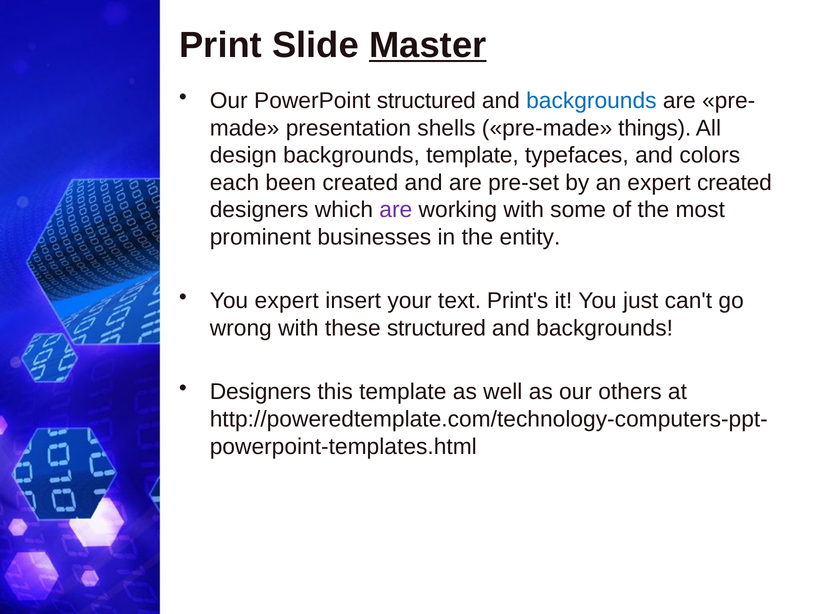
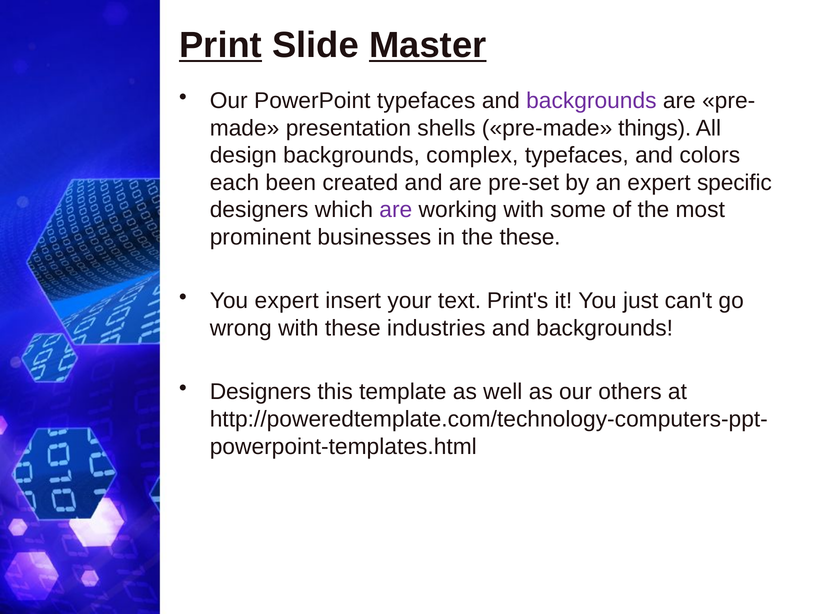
Print underline: none -> present
PowerPoint structured: structured -> typefaces
backgrounds at (591, 101) colour: blue -> purple
backgrounds template: template -> complex
expert created: created -> specific
the entity: entity -> these
these structured: structured -> industries
